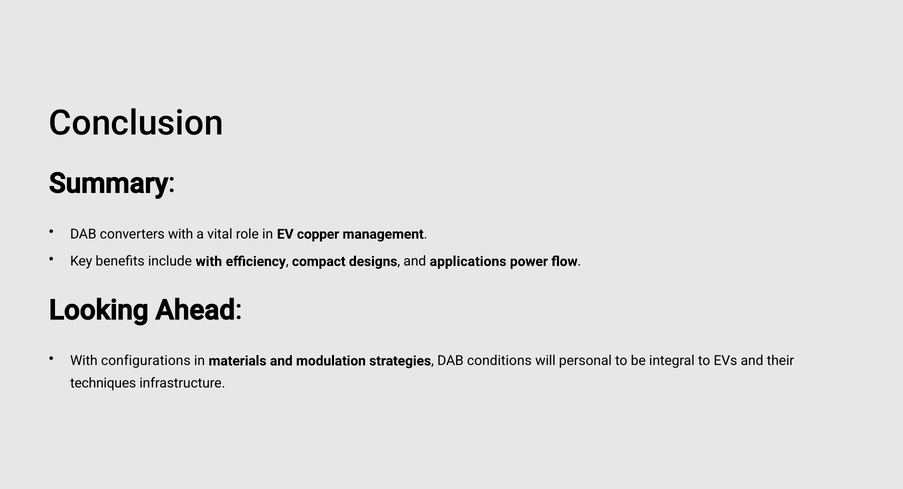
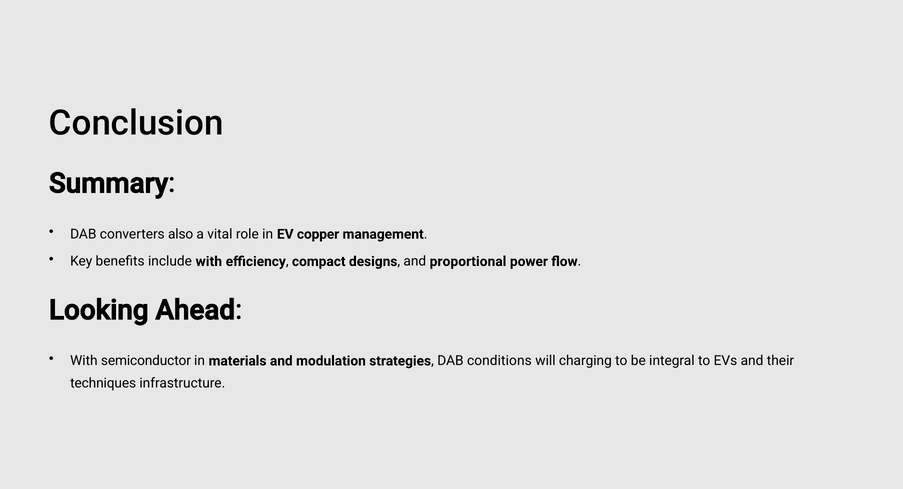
converters with: with -> also
applications: applications -> proportional
configurations: configurations -> semiconductor
personal: personal -> charging
